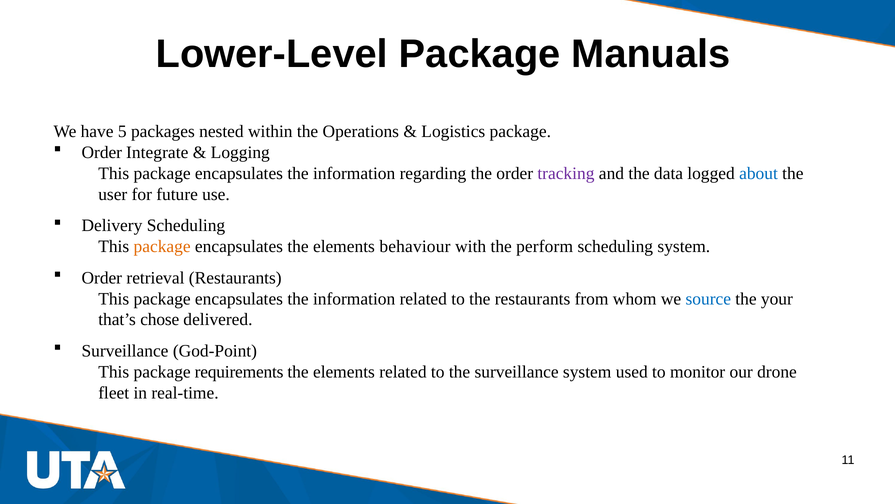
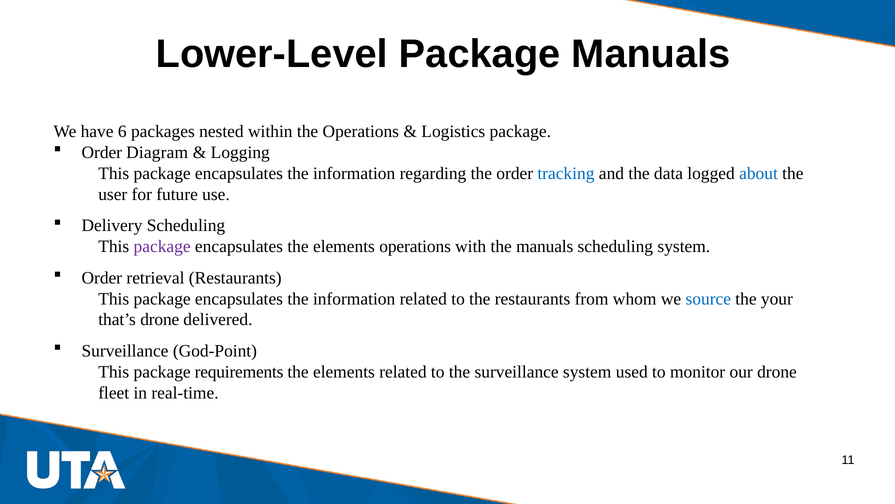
5: 5 -> 6
Integrate: Integrate -> Diagram
tracking colour: purple -> blue
package at (162, 246) colour: orange -> purple
elements behaviour: behaviour -> operations
the perform: perform -> manuals
that’s chose: chose -> drone
